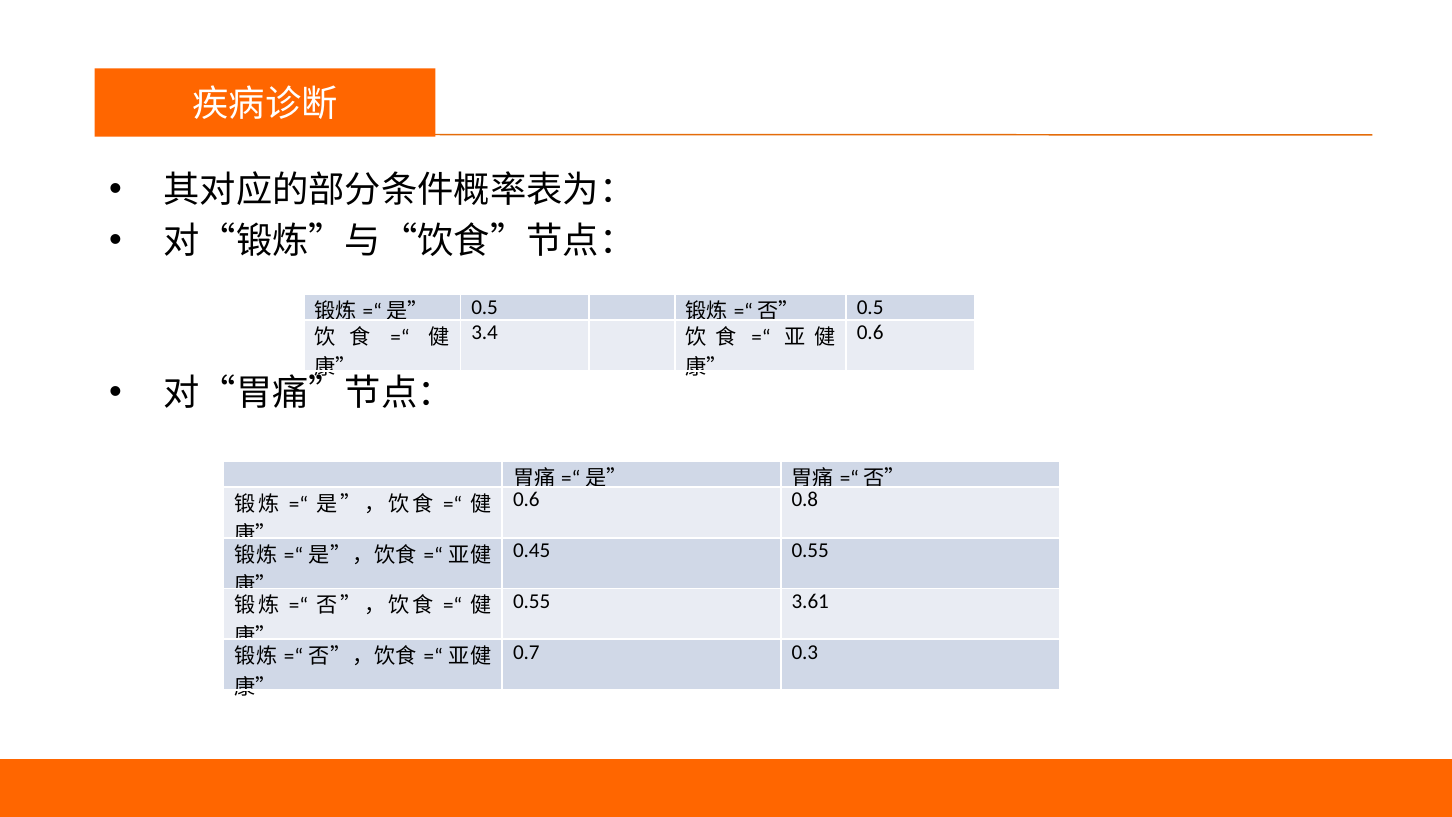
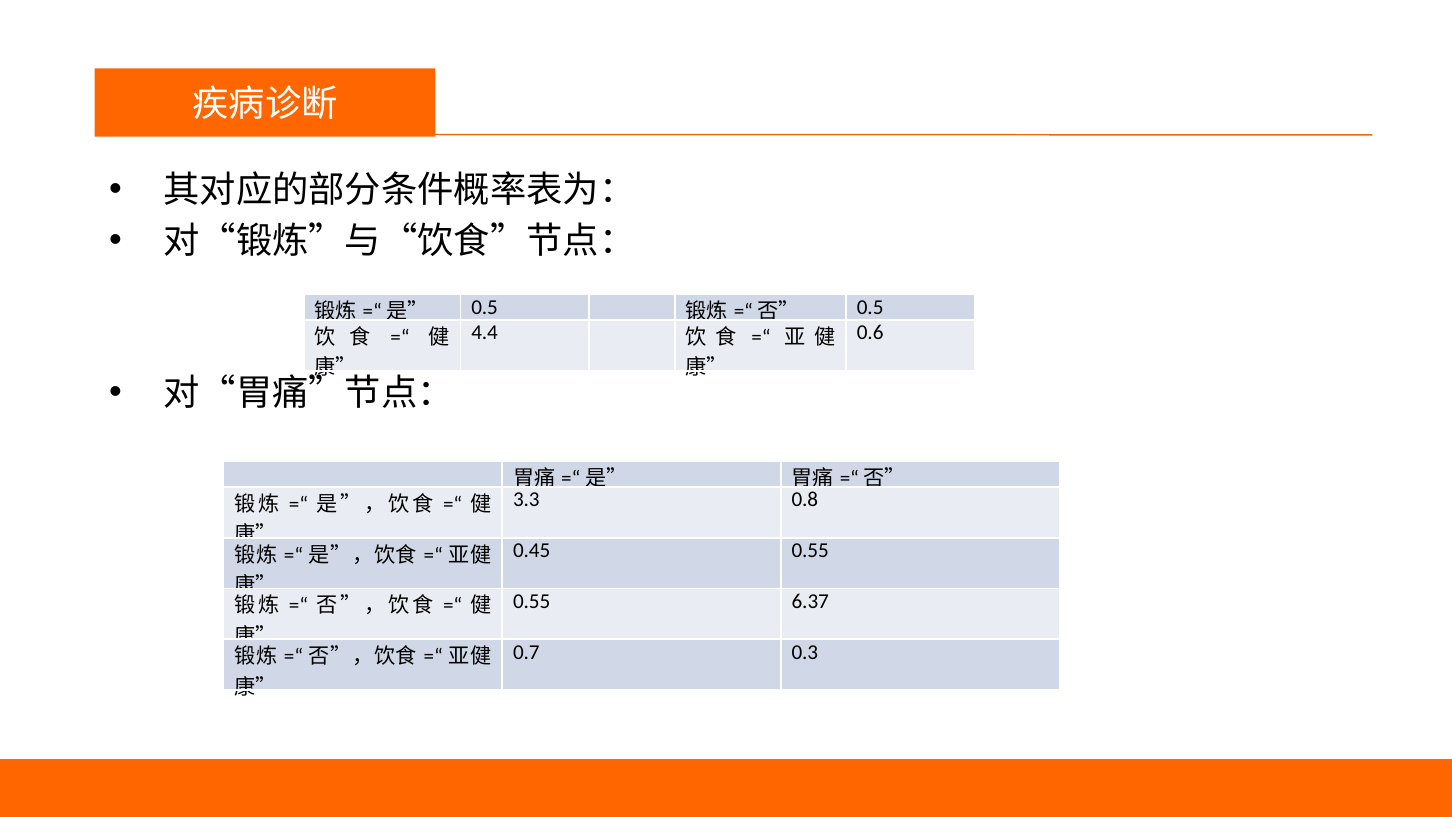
3.4: 3.4 -> 4.4
0.6 at (526, 500): 0.6 -> 3.3
3.61: 3.61 -> 6.37
